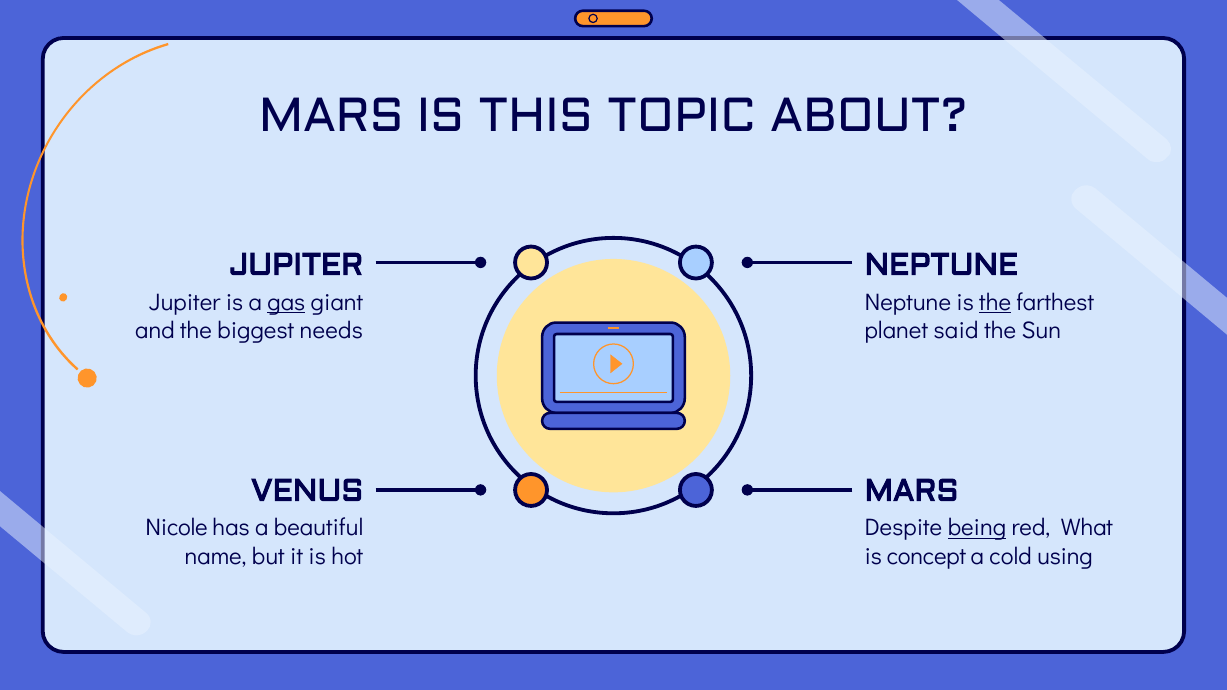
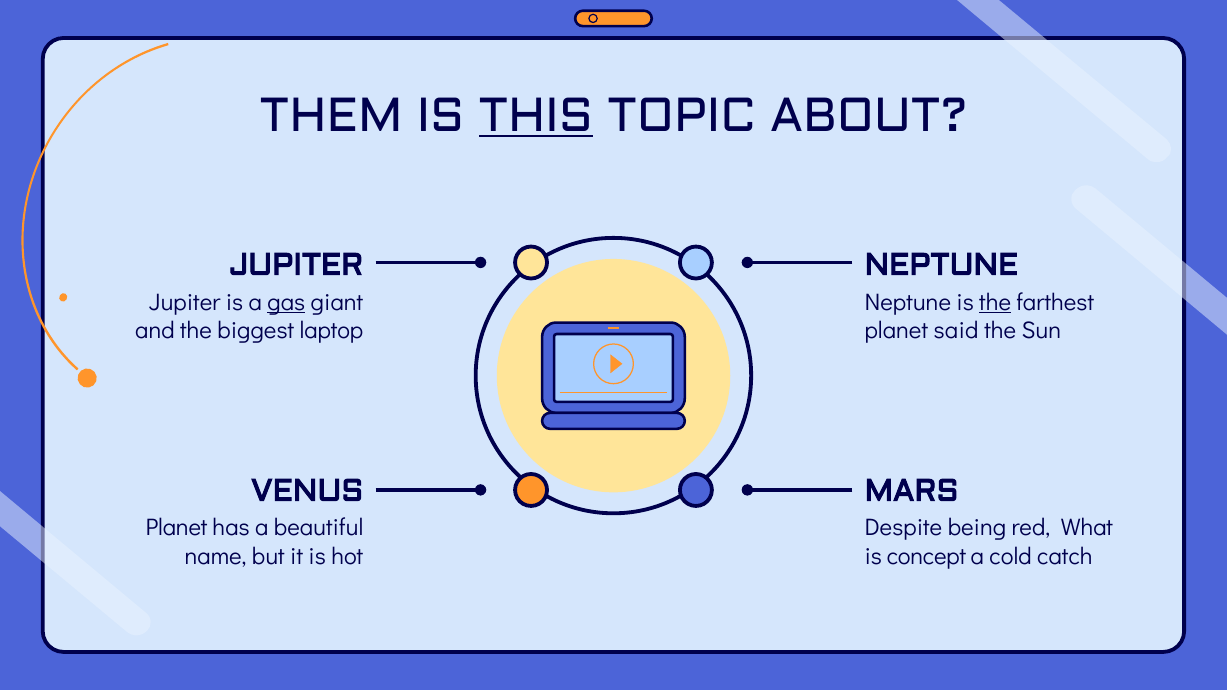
MARS at (331, 115): MARS -> THEM
THIS underline: none -> present
needs: needs -> laptop
Nicole at (177, 528): Nicole -> Planet
being underline: present -> none
using: using -> catch
